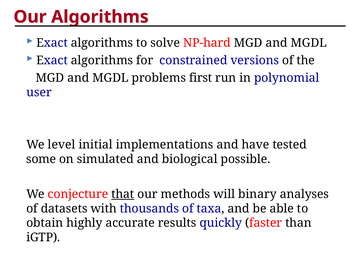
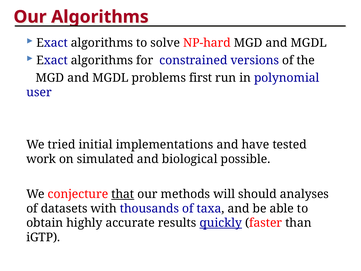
level: level -> tried
some at (41, 159): some -> work
binary: binary -> should
quickly underline: none -> present
